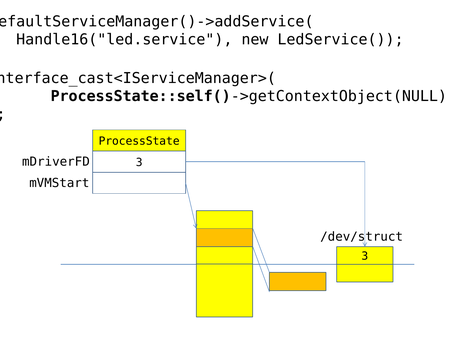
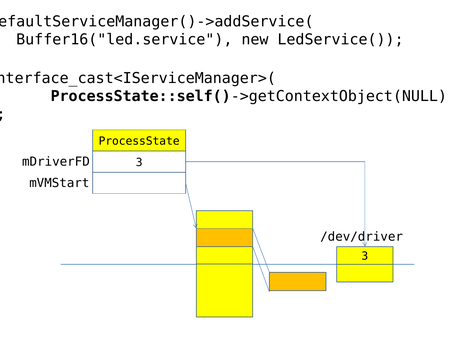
Handle16("led.service: Handle16("led.service -> Buffer16("led.service
/dev/struct: /dev/struct -> /dev/driver
